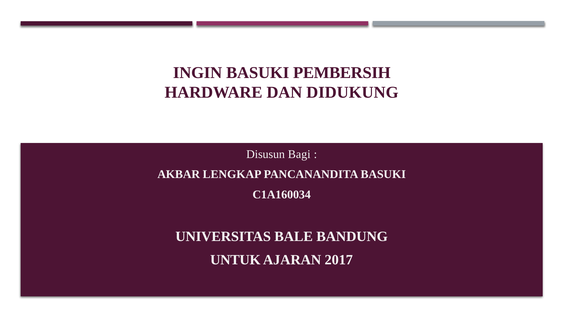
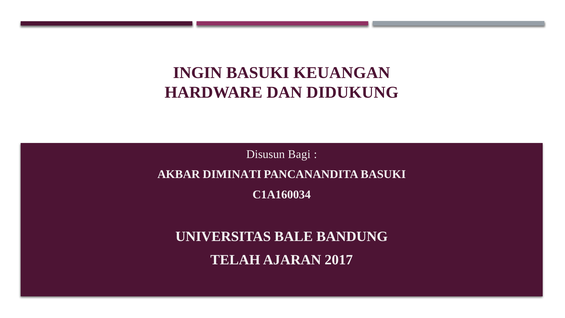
PEMBERSIH: PEMBERSIH -> KEUANGAN
LENGKAP: LENGKAP -> DIMINATI
UNTUK: UNTUK -> TELAH
